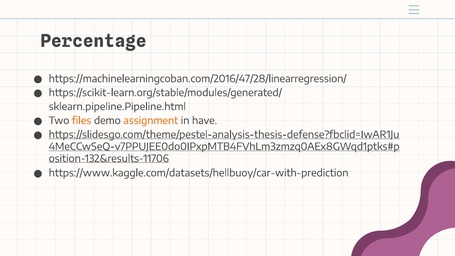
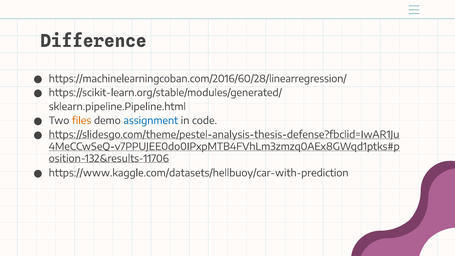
Percentage: Percentage -> Difference
https://machinelearningcoban.com/2016/47/28/linearregression/: https://machinelearningcoban.com/2016/47/28/linearregression/ -> https://machinelearningcoban.com/2016/60/28/linearregression/
assignment colour: orange -> blue
have: have -> code
